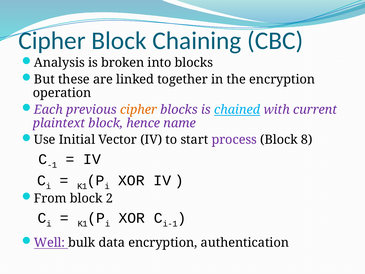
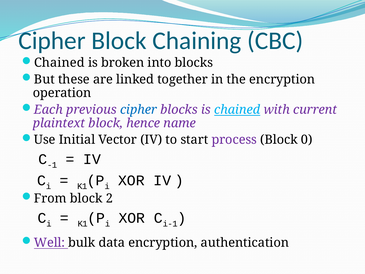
Analysis at (59, 63): Analysis -> Chained
cipher at (139, 109) colour: orange -> blue
8: 8 -> 0
